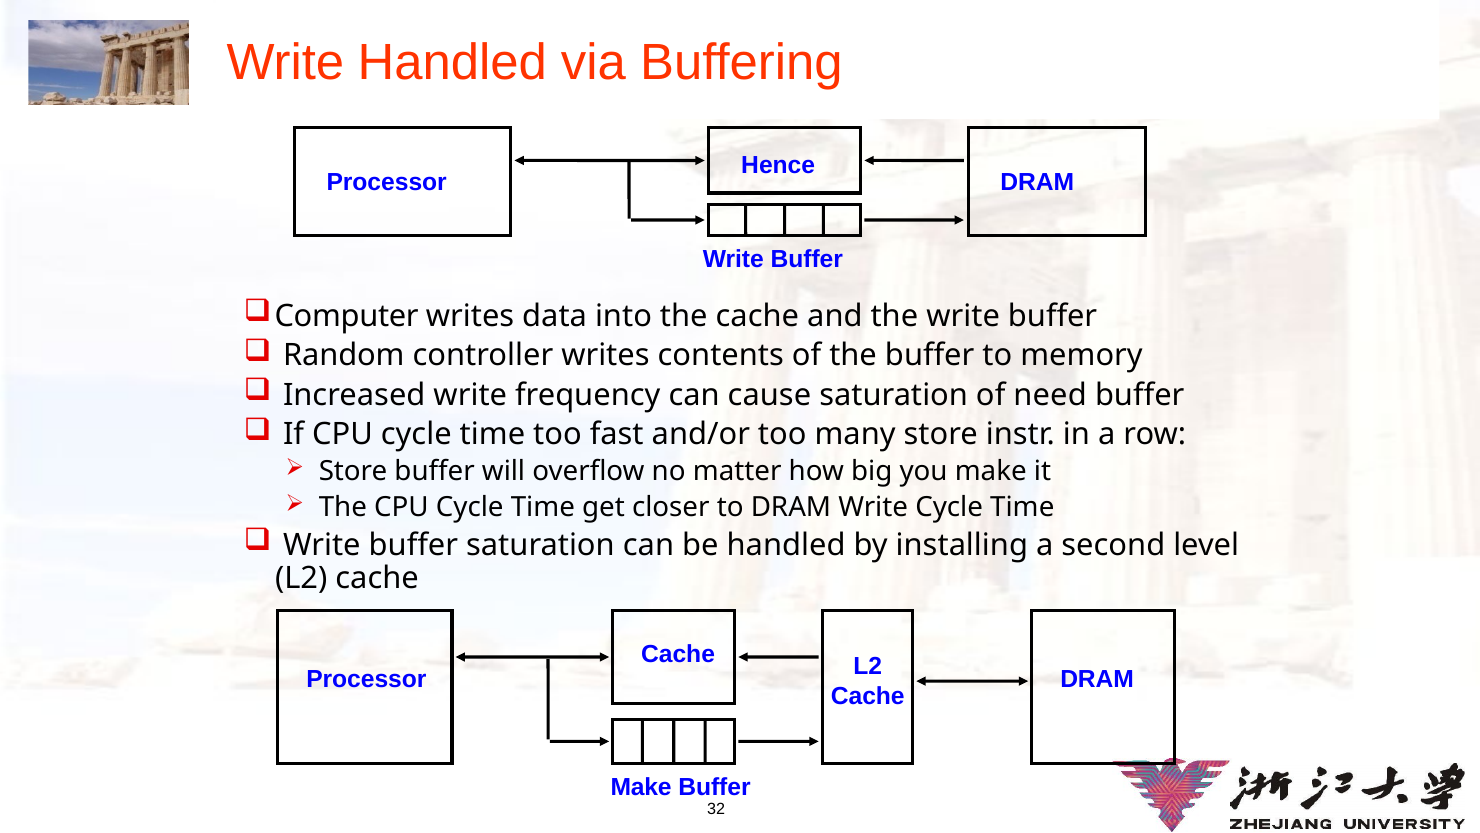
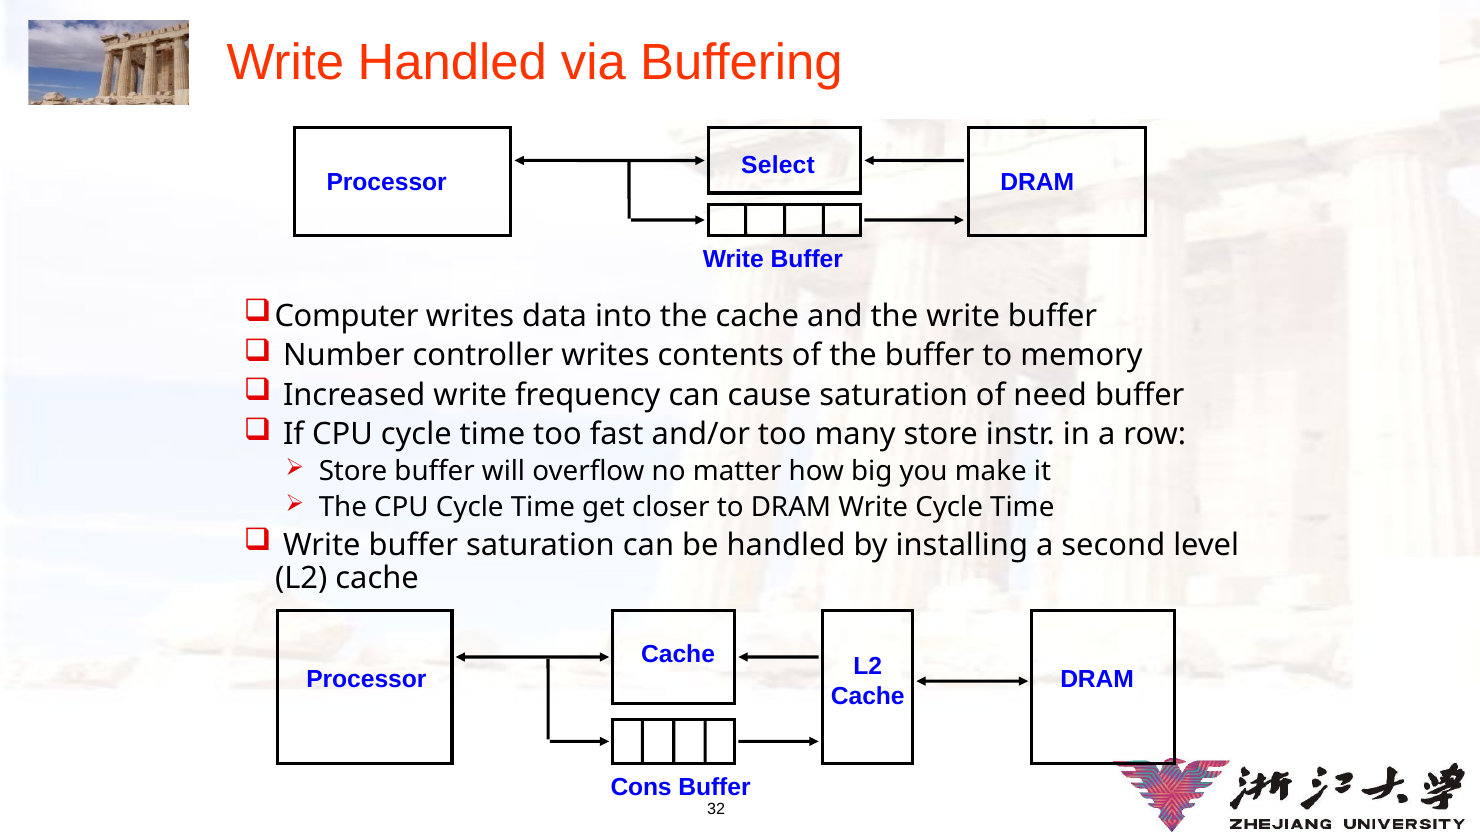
Hence: Hence -> Select
Random: Random -> Number
Make at (641, 787): Make -> Cons
